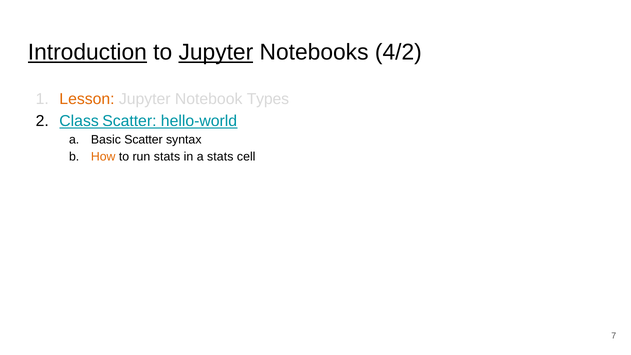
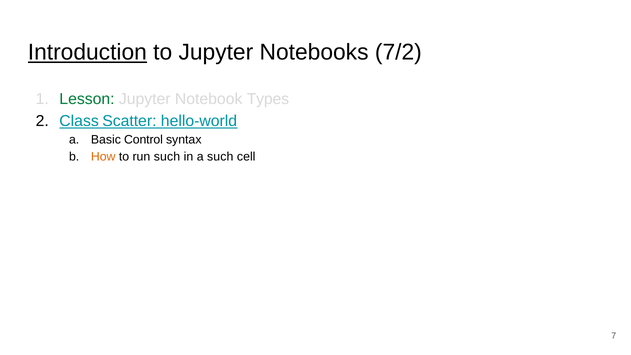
Jupyter at (216, 52) underline: present -> none
4/2: 4/2 -> 7/2
Lesson colour: orange -> green
Basic Scatter: Scatter -> Control
run stats: stats -> such
a stats: stats -> such
